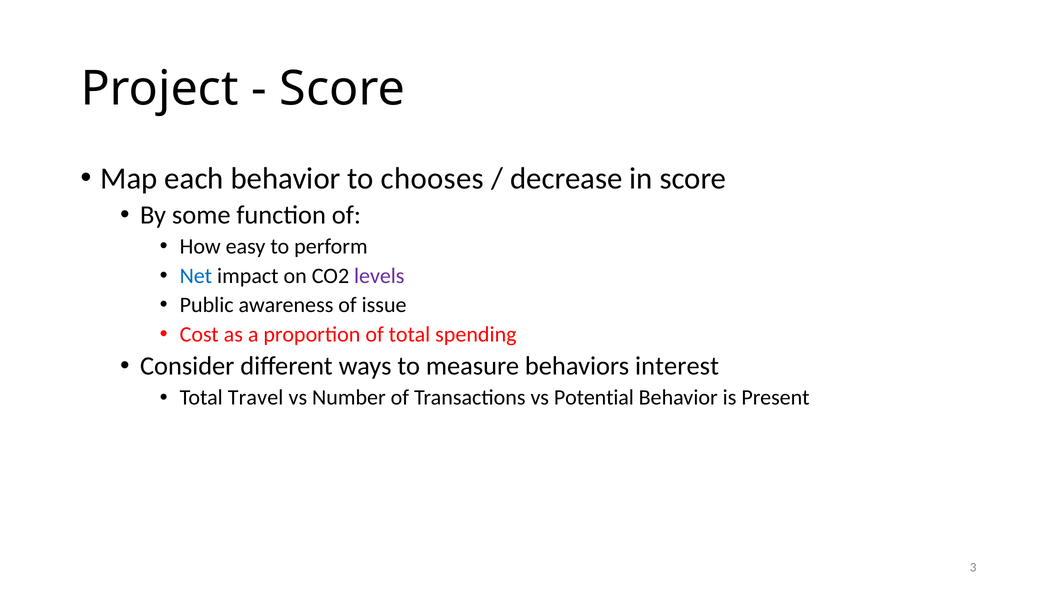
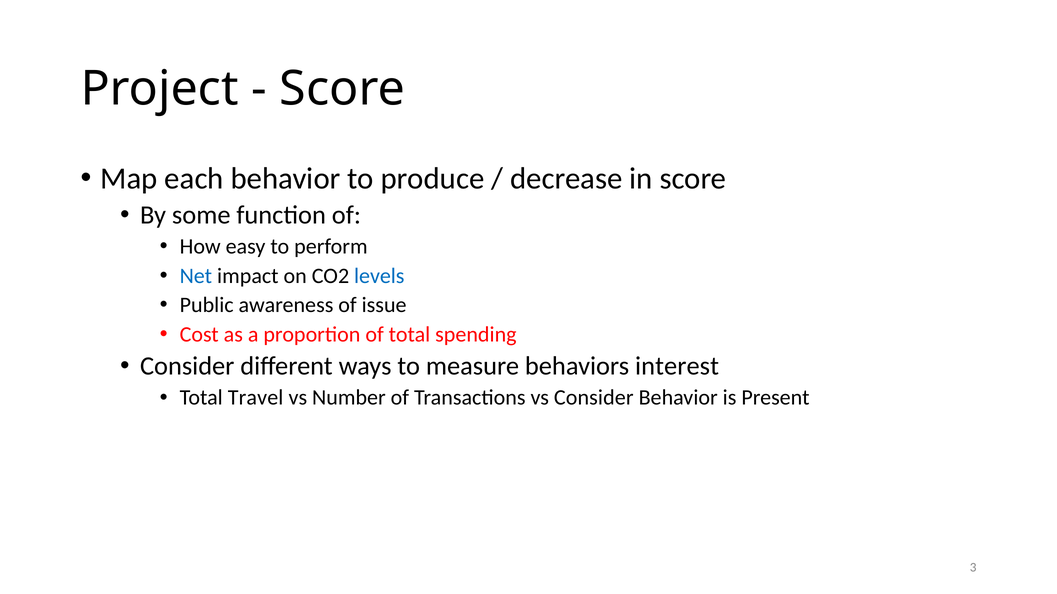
chooses: chooses -> produce
levels colour: purple -> blue
vs Potential: Potential -> Consider
